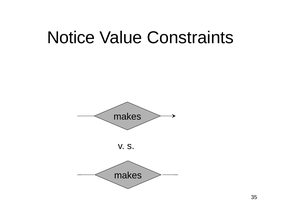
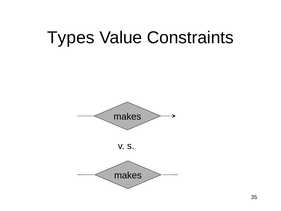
Notice: Notice -> Types
